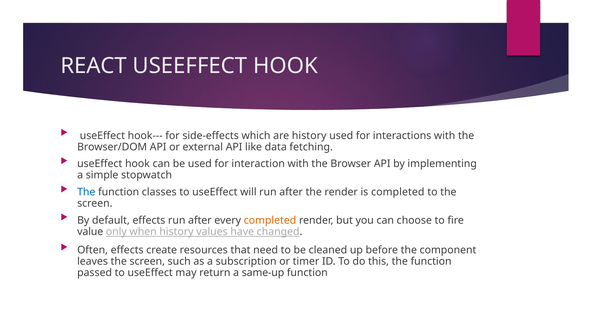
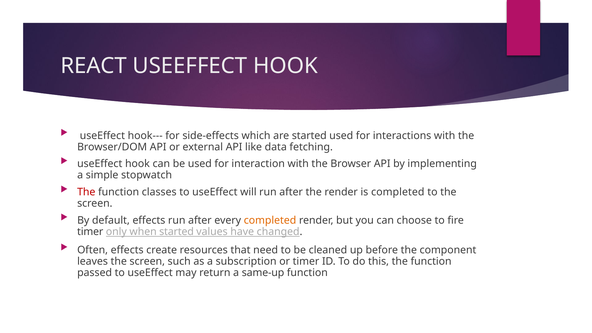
are history: history -> started
The at (86, 192) colour: blue -> red
value at (90, 232): value -> timer
when history: history -> started
